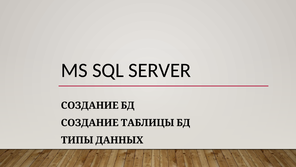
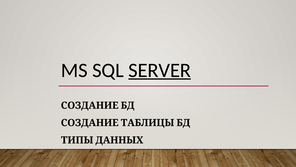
SERVER underline: none -> present
